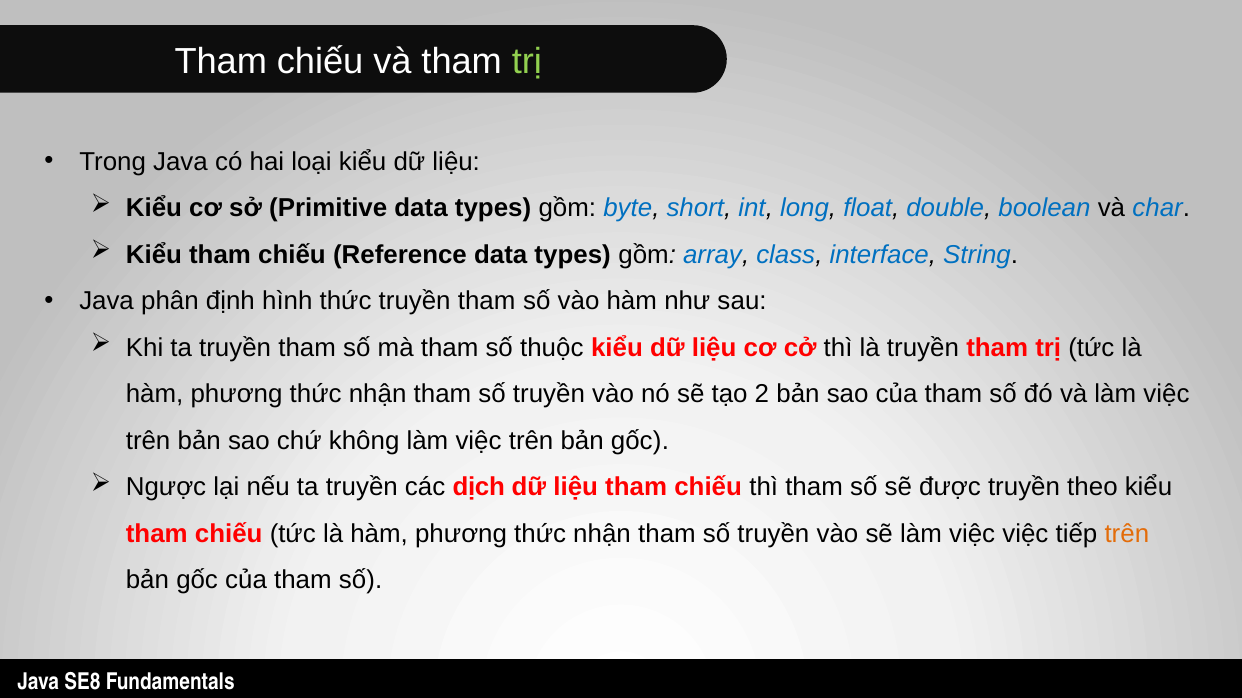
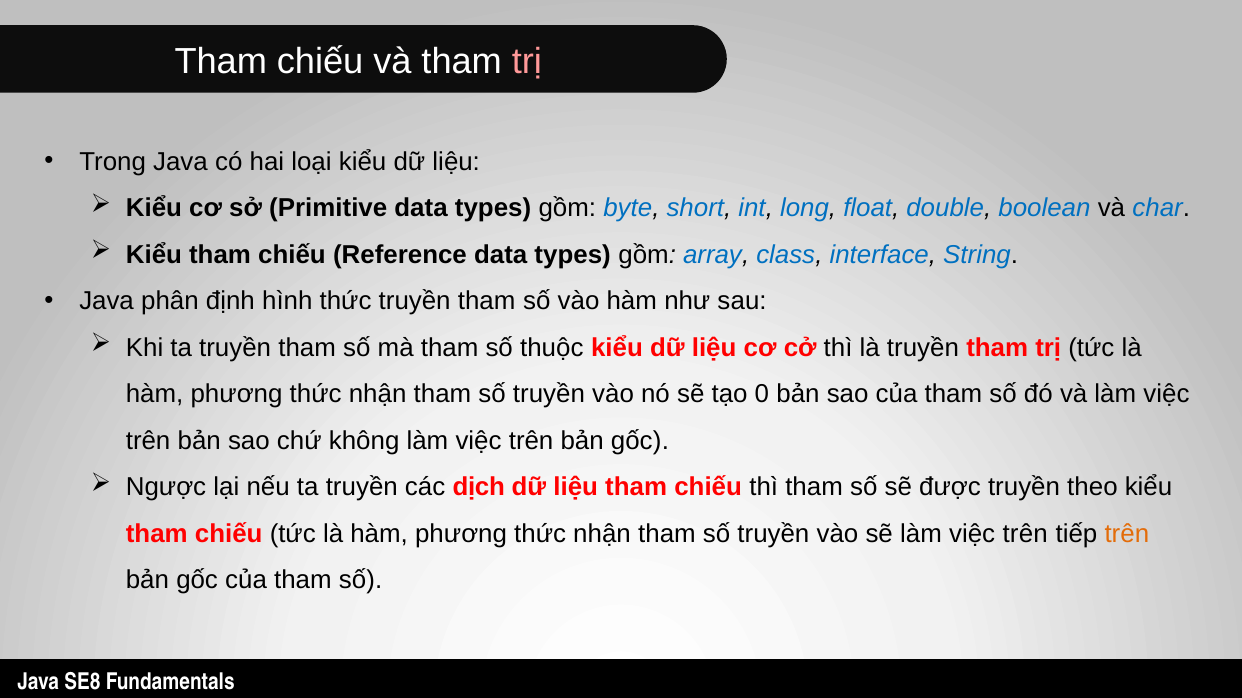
trị at (527, 62) colour: light green -> pink
2: 2 -> 0
sẽ làm việc việc: việc -> trên
